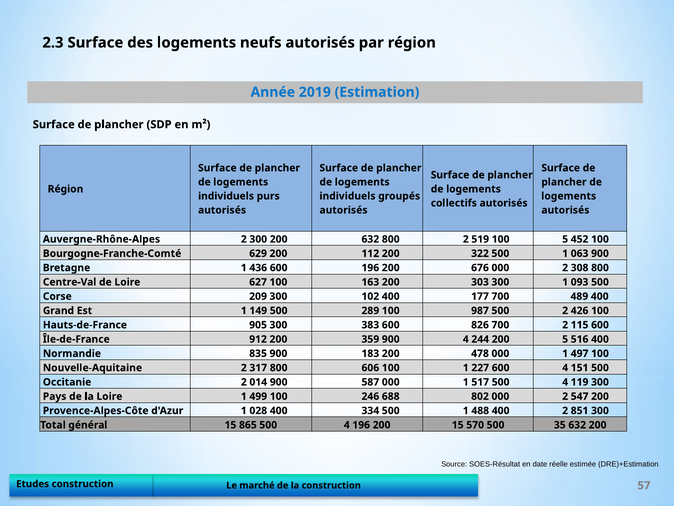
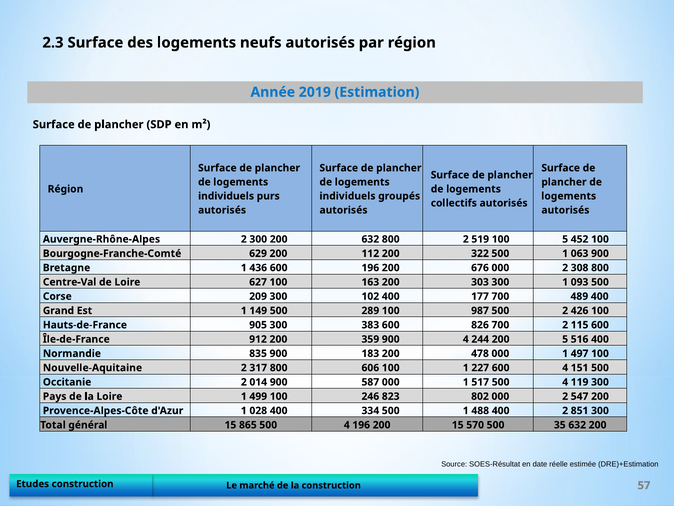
688: 688 -> 823
